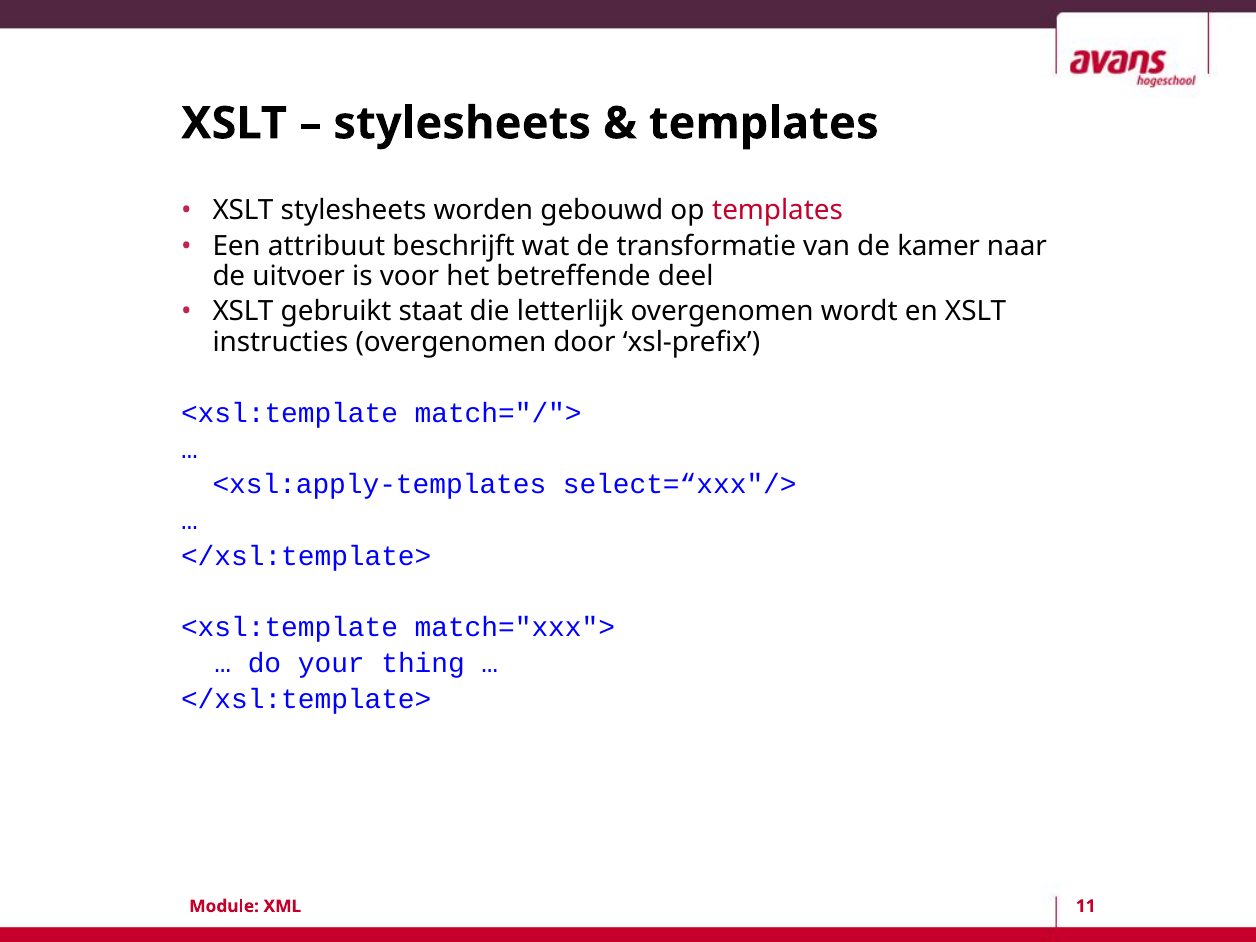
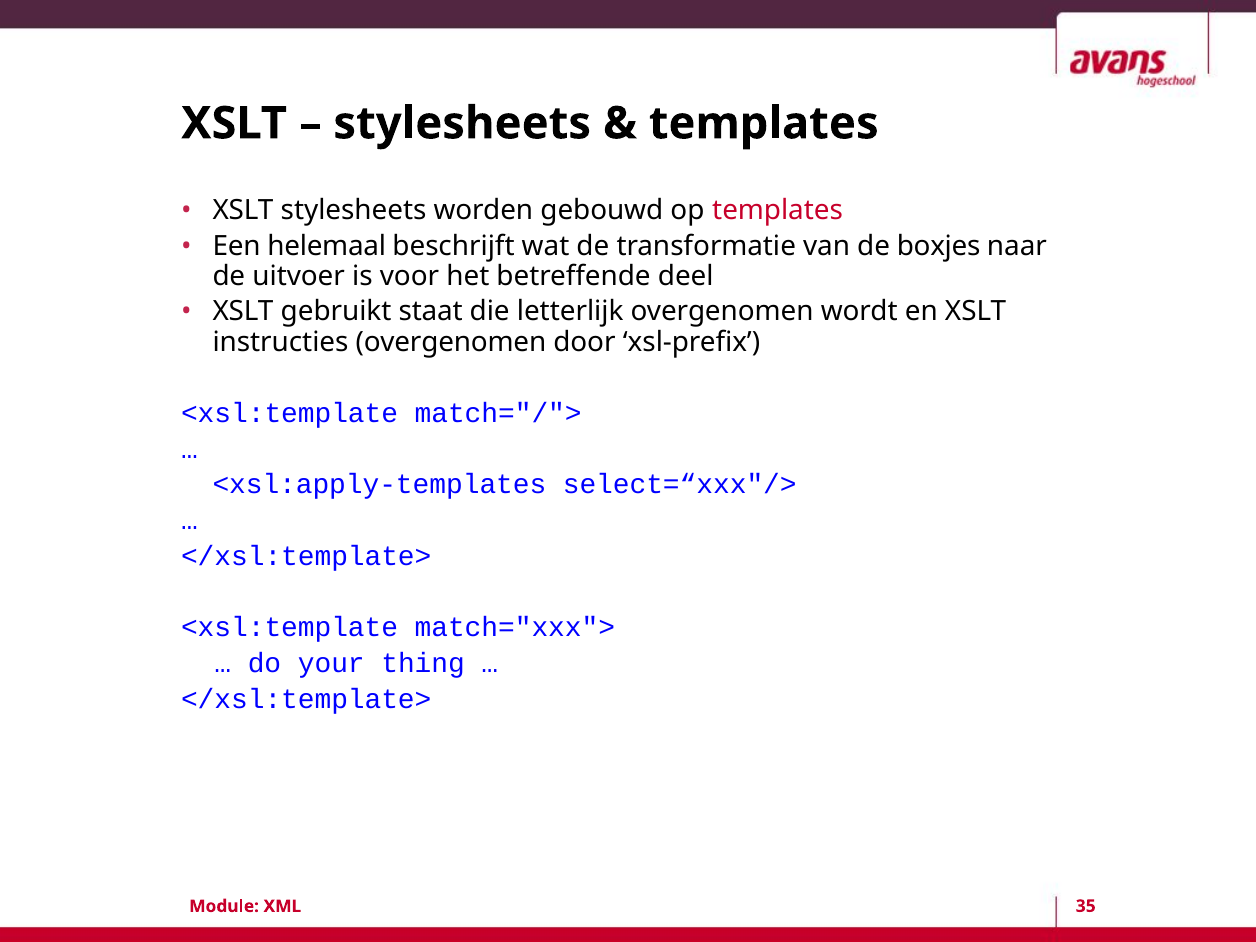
attribuut: attribuut -> helemaal
kamer: kamer -> boxjes
11: 11 -> 35
